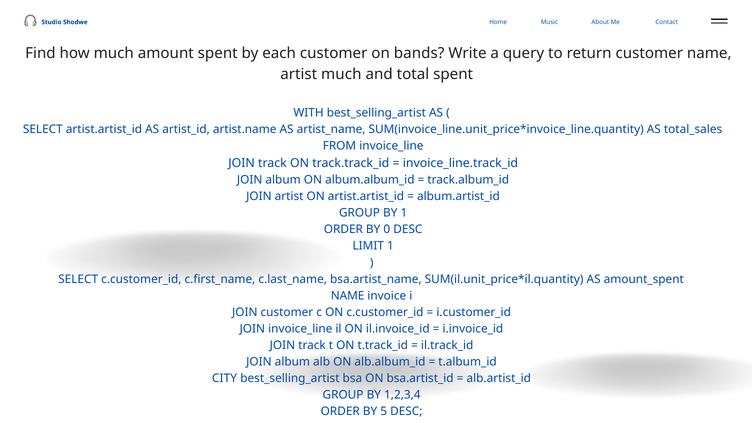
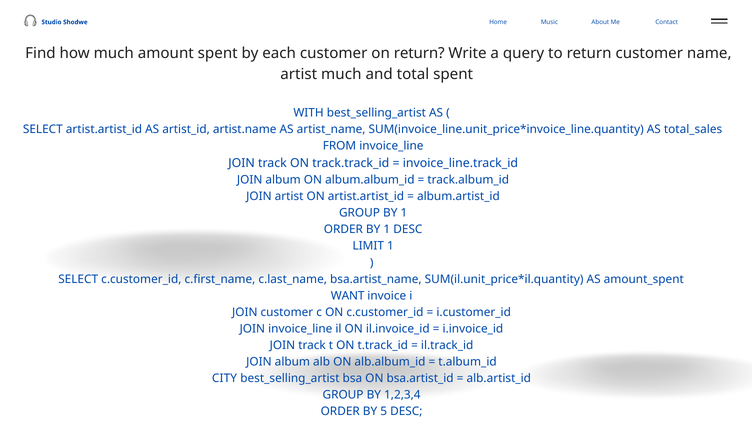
on bands: bands -> return
ORDER BY 0: 0 -> 1
NAME at (348, 296): NAME -> WANT
